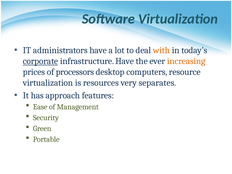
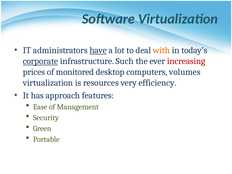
have at (98, 50) underline: none -> present
infrastructure Have: Have -> Such
increasing colour: orange -> red
processors: processors -> monitored
resource: resource -> volumes
separates: separates -> efficiency
